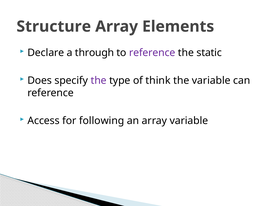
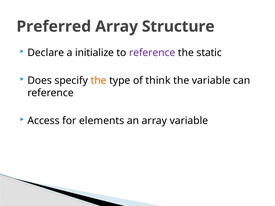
Structure: Structure -> Preferred
Elements: Elements -> Structure
through: through -> initialize
the at (99, 81) colour: purple -> orange
following: following -> elements
